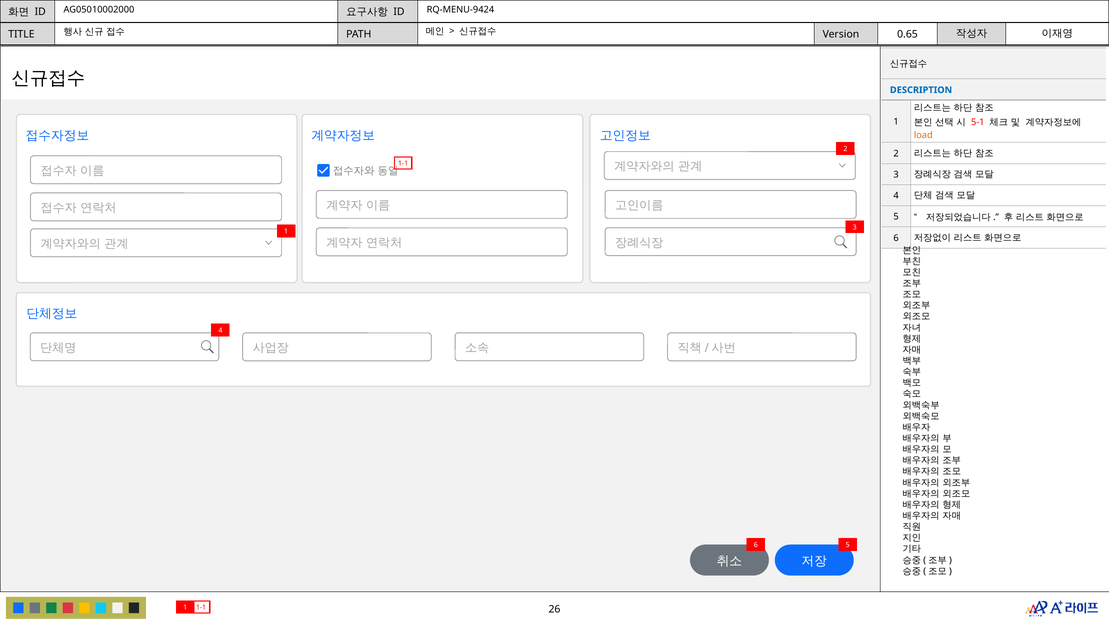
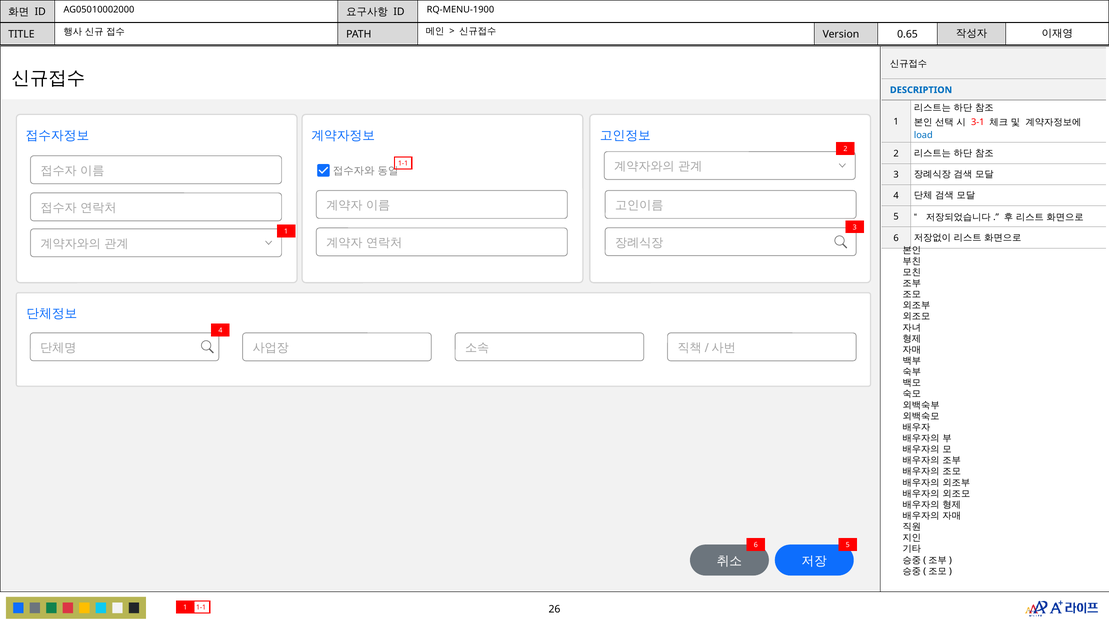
RQ-MENU-9424: RQ-MENU-9424 -> RQ-MENU-1900
5-1: 5-1 -> 3-1
load colour: orange -> blue
